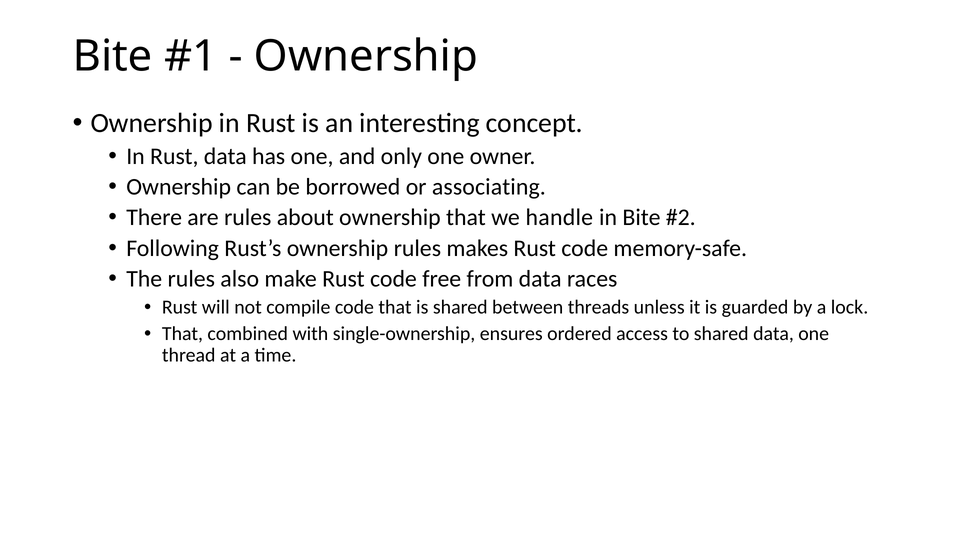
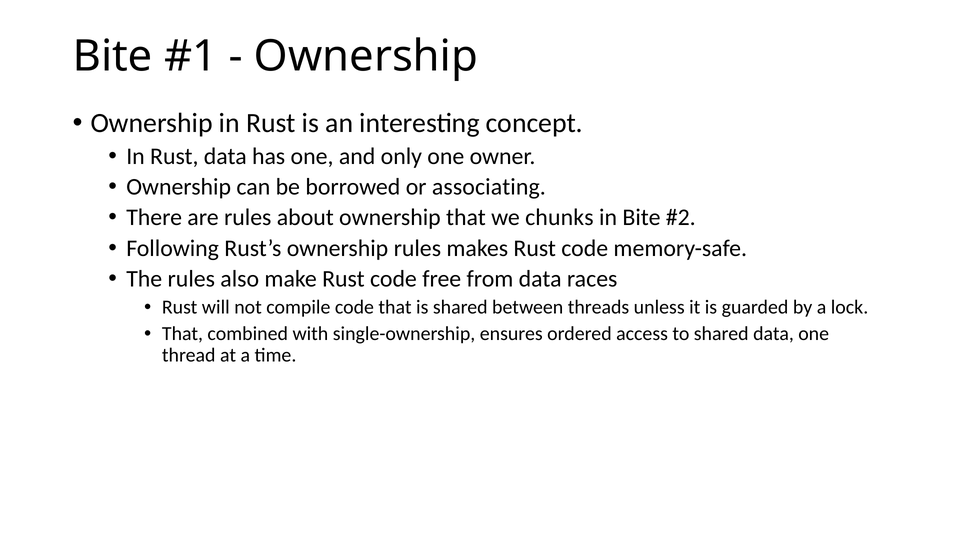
handle: handle -> chunks
